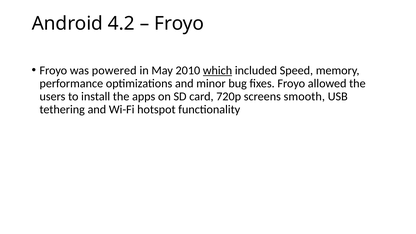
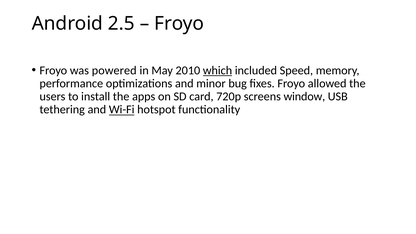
4.2: 4.2 -> 2.5
smooth: smooth -> window
Wi-Fi underline: none -> present
